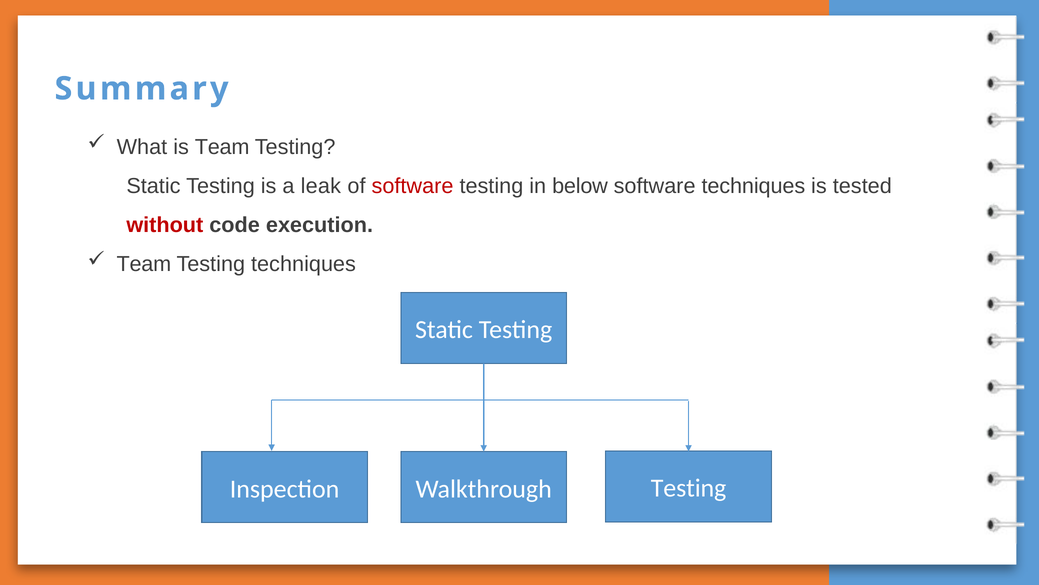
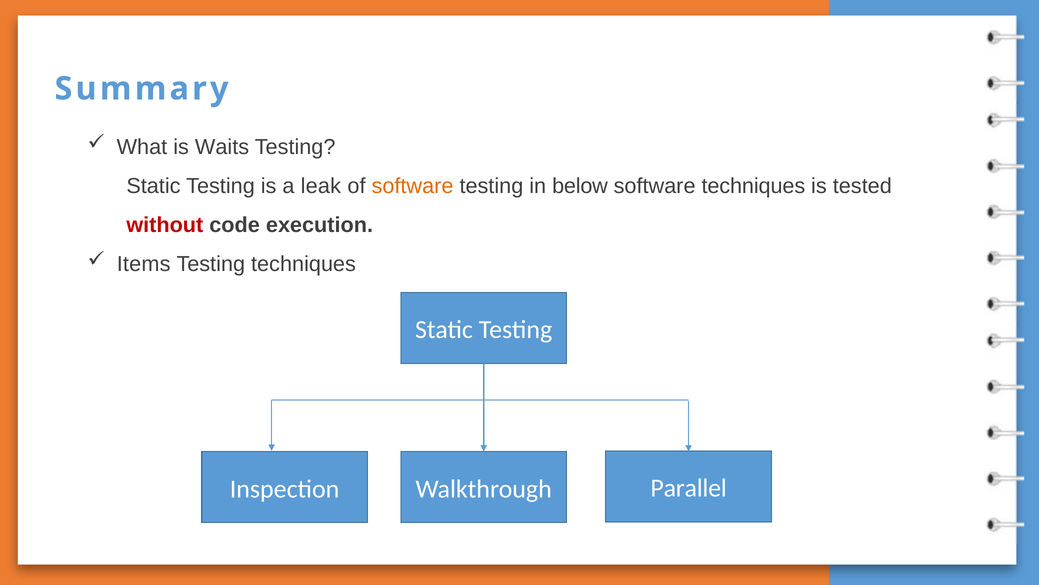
is Team: Team -> Waits
software at (413, 186) colour: red -> orange
Team at (144, 264): Team -> Items
Walkthrough Testing: Testing -> Parallel
